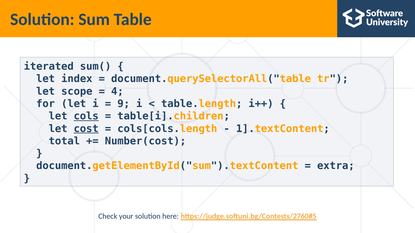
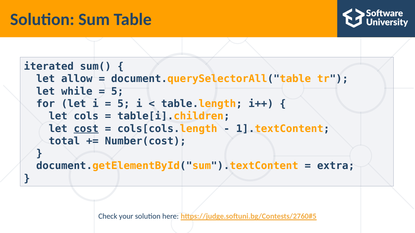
index: index -> allow
scope: scope -> while
4 at (117, 92): 4 -> 5
9 at (124, 104): 9 -> 5
cols underline: present -> none
